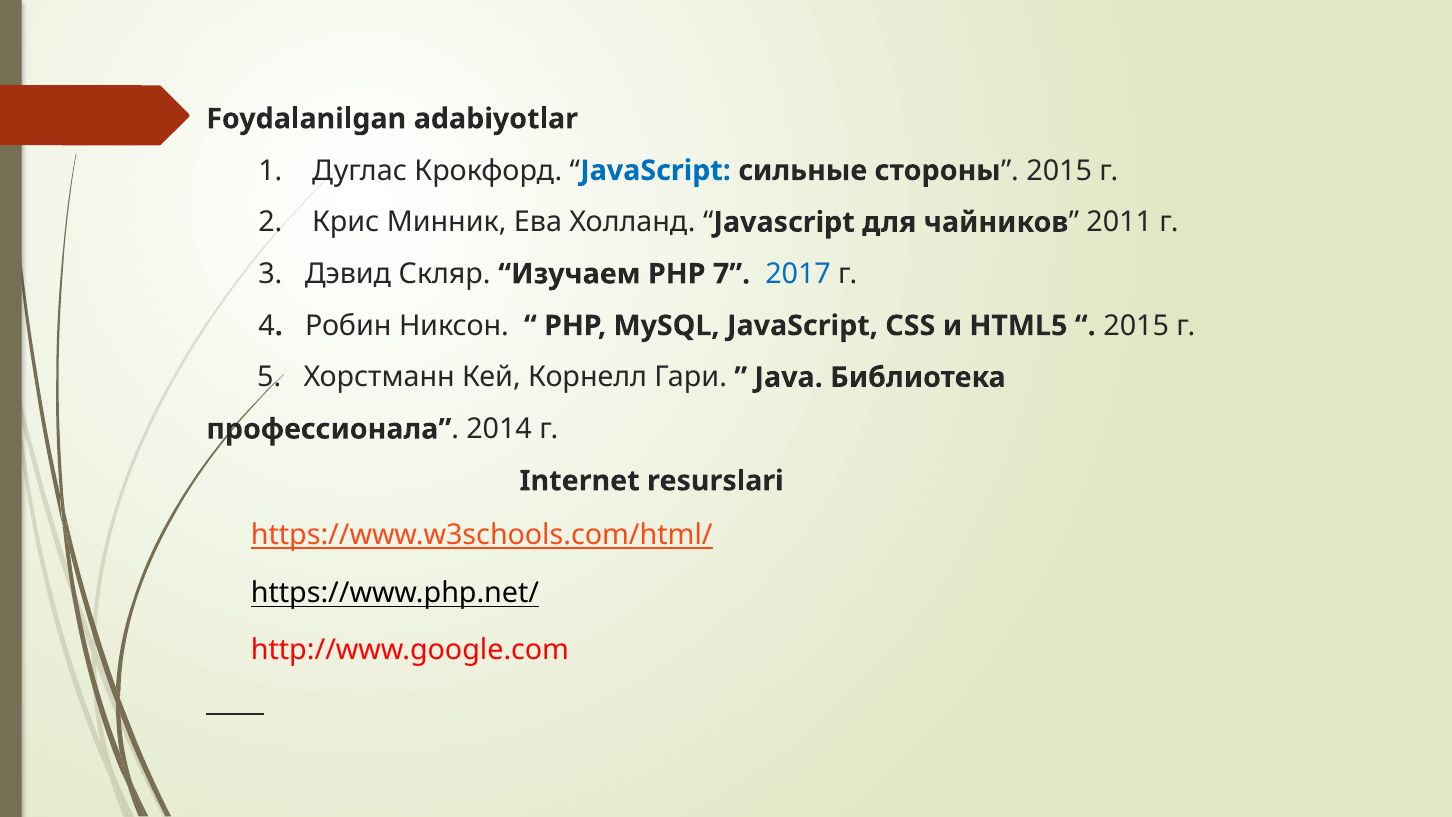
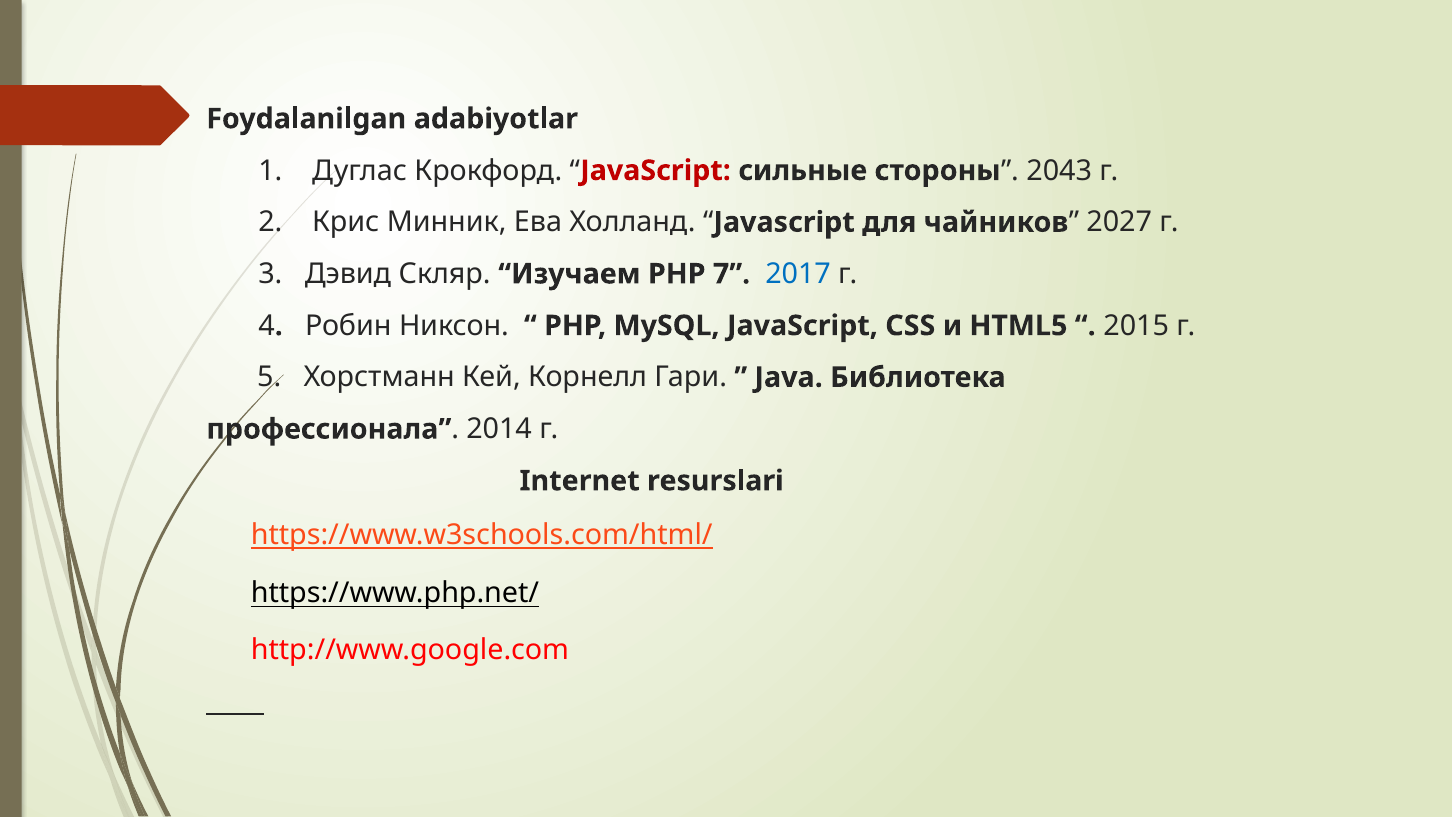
JavaScript at (655, 171) colour: blue -> red
2015 at (1059, 171): 2015 -> 2043
2011: 2011 -> 2027
